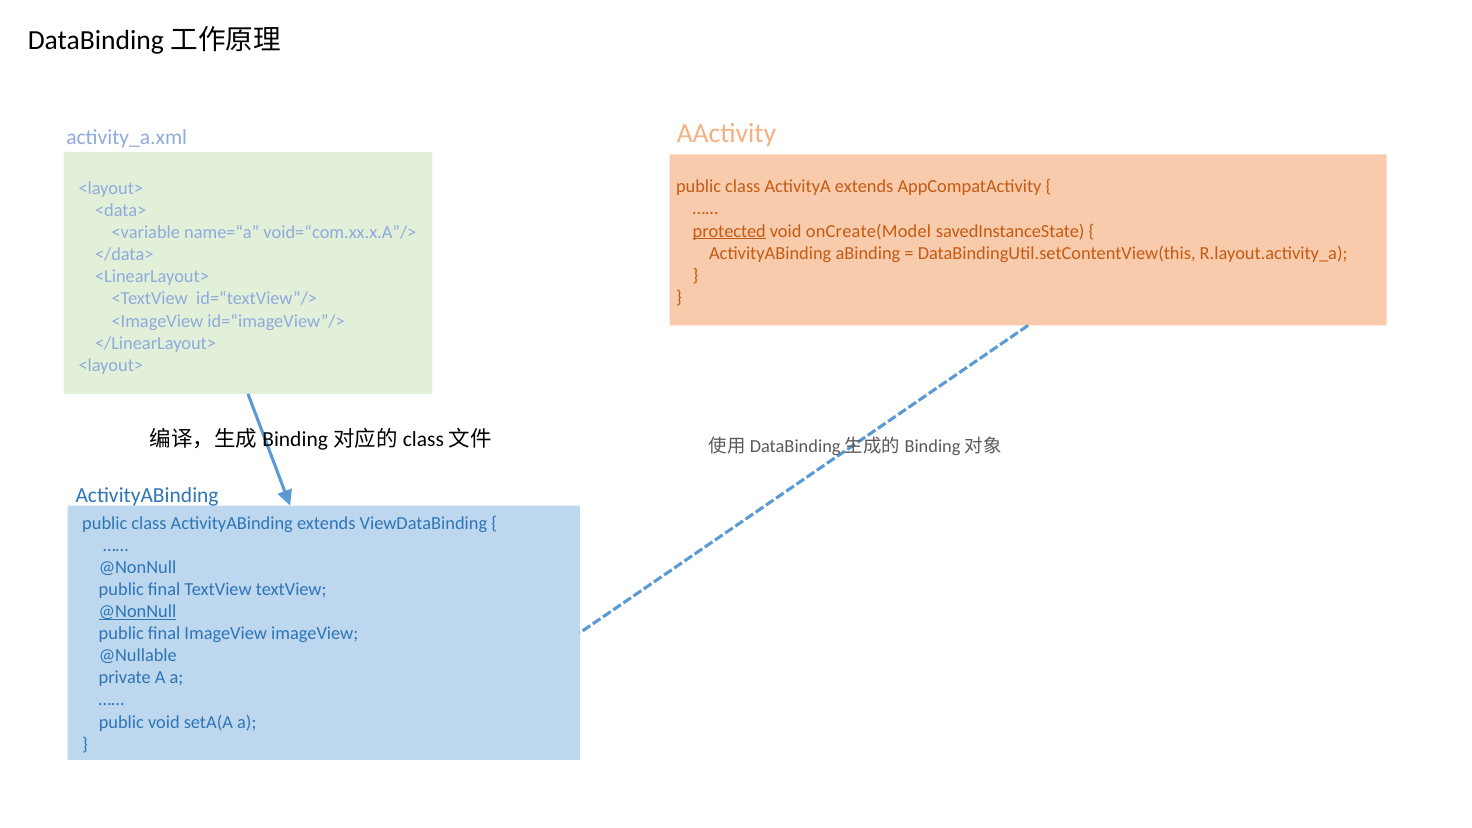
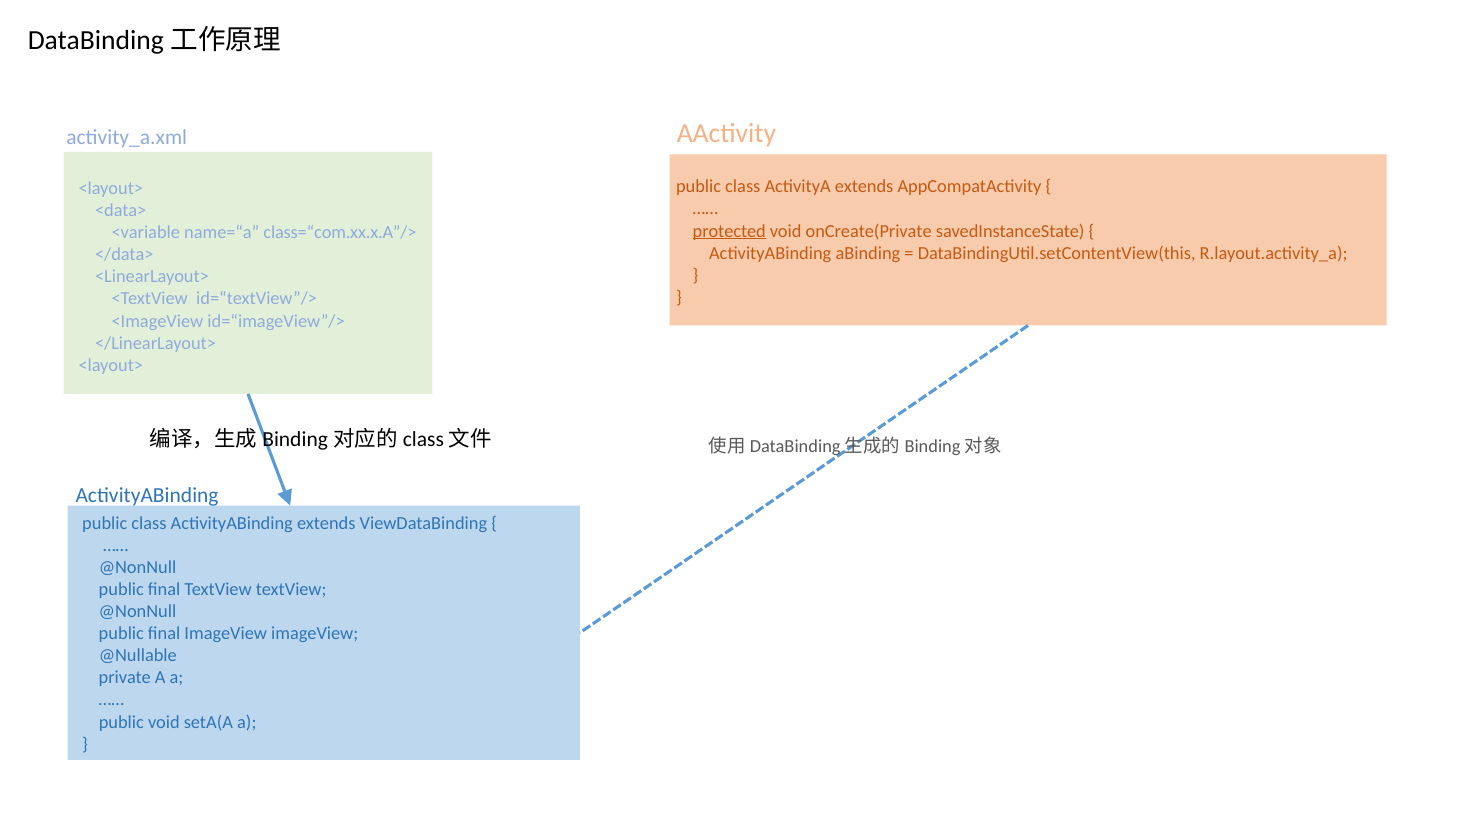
onCreate(Model: onCreate(Model -> onCreate(Private
void=“com.xx.x.A”/>: void=“com.xx.x.A”/> -> class=“com.xx.x.A”/>
@NonNull at (138, 612) underline: present -> none
